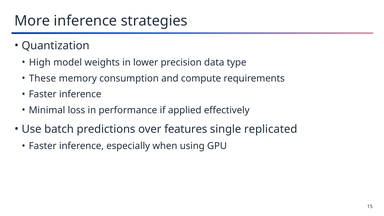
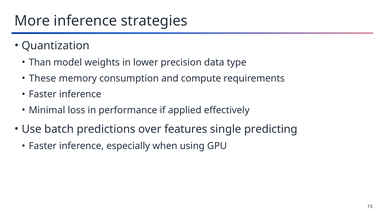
High: High -> Than
replicated: replicated -> predicting
